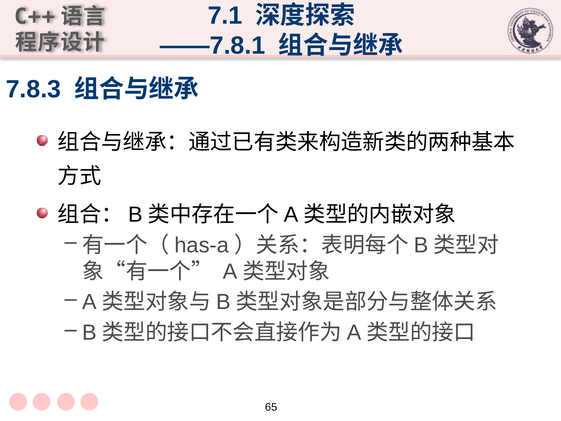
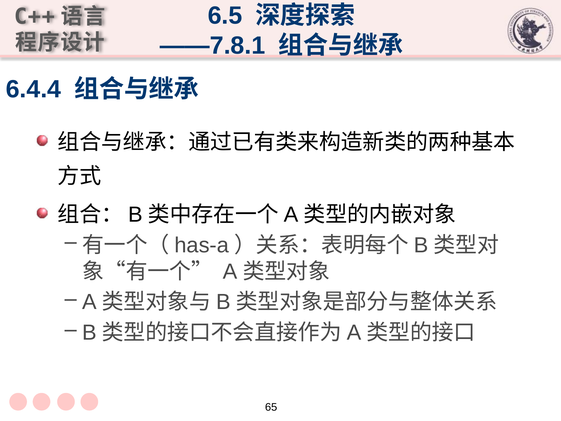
7.1: 7.1 -> 6.5
7.8.3: 7.8.3 -> 6.4.4
